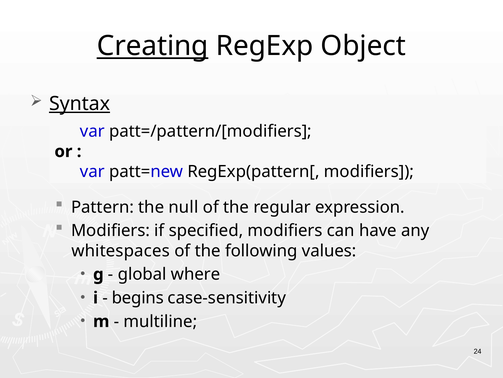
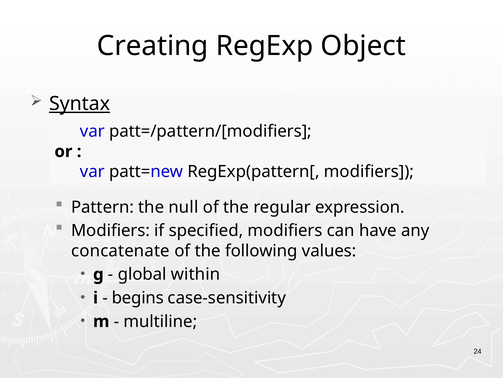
Creating underline: present -> none
whitespaces: whitespaces -> concatenate
where: where -> within
